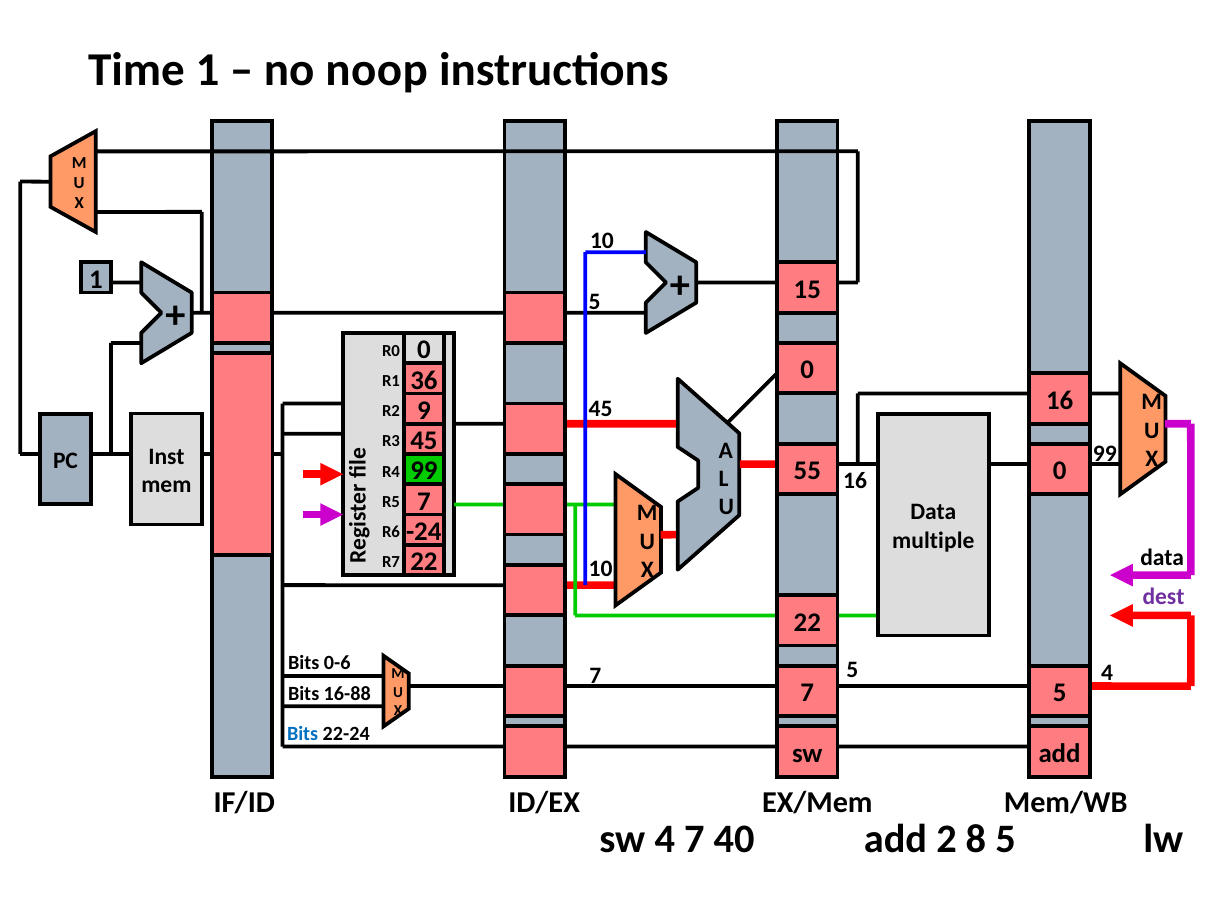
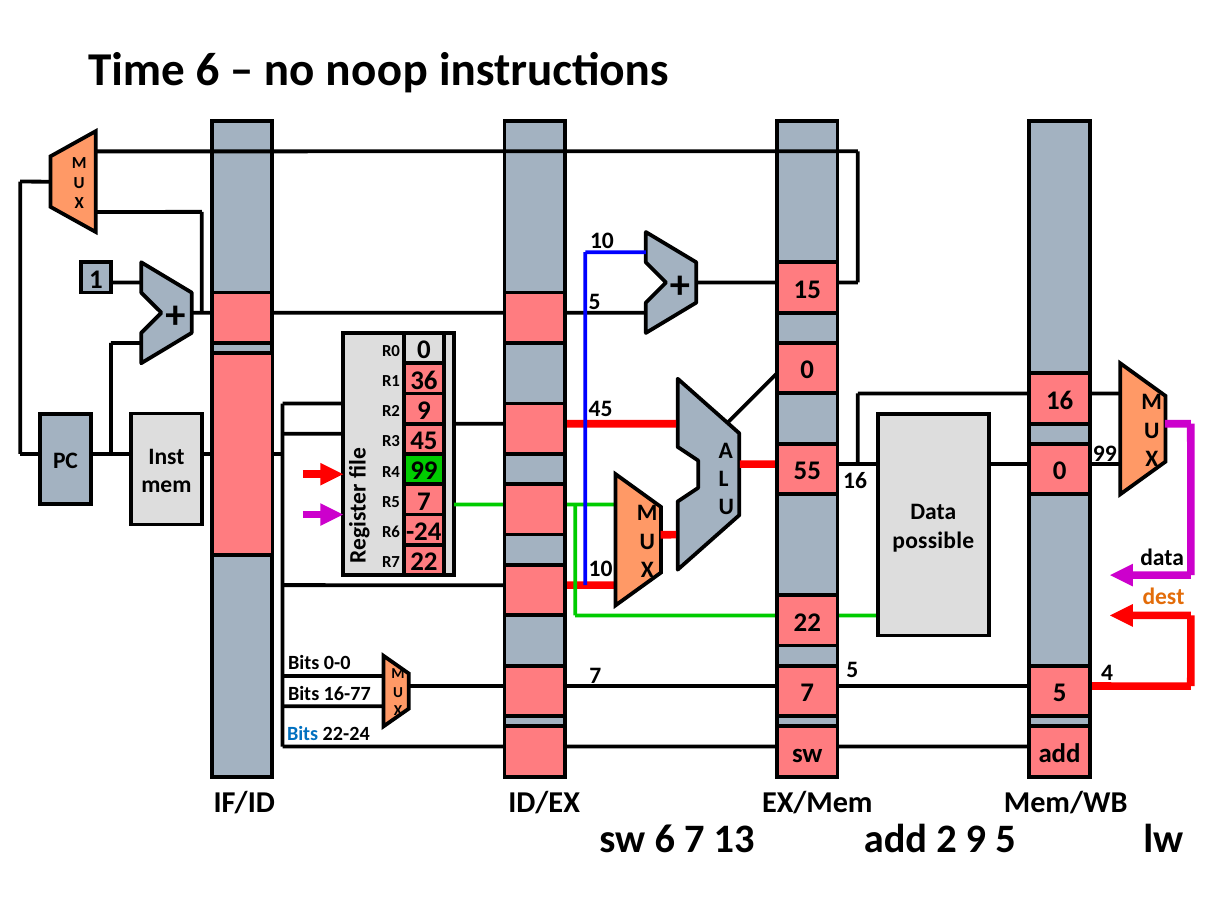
Time 1: 1 -> 6
multiple: multiple -> possible
dest colour: purple -> orange
0-6: 0-6 -> 0-0
16-88: 16-88 -> 16-77
sw 4: 4 -> 6
40: 40 -> 13
2 8: 8 -> 9
